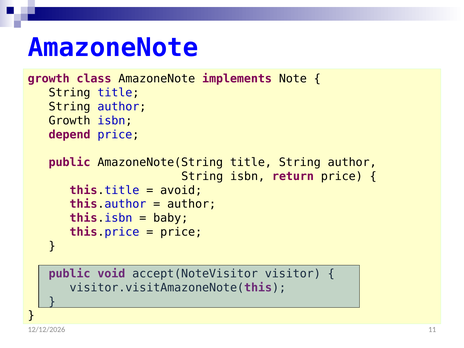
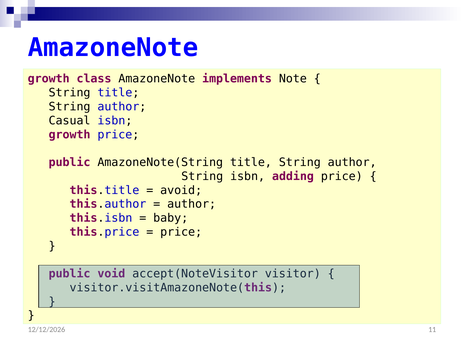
Growth at (70, 121): Growth -> Casual
depend at (70, 135): depend -> growth
return: return -> adding
